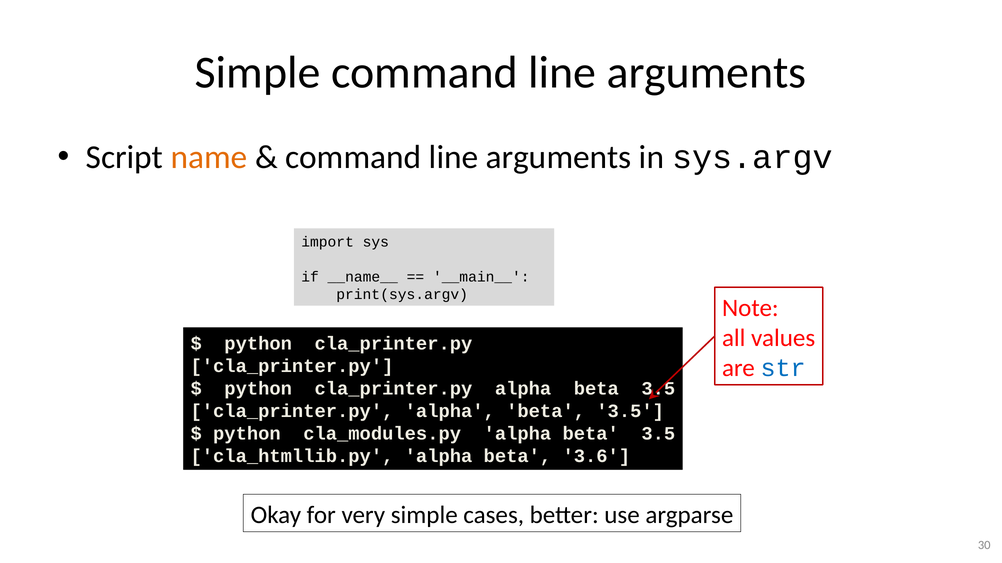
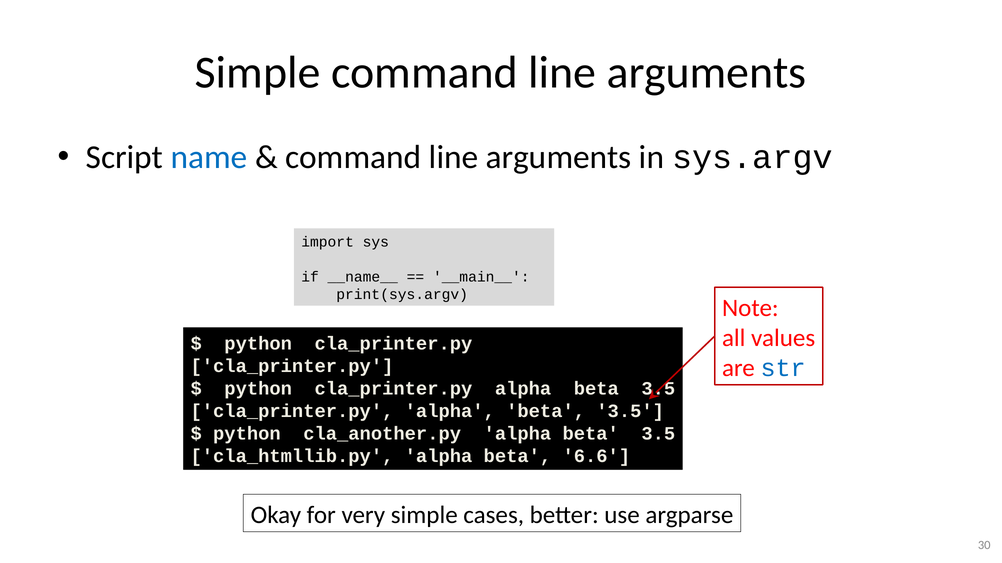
name colour: orange -> blue
cla_modules.py: cla_modules.py -> cla_another.py
3.6: 3.6 -> 6.6
